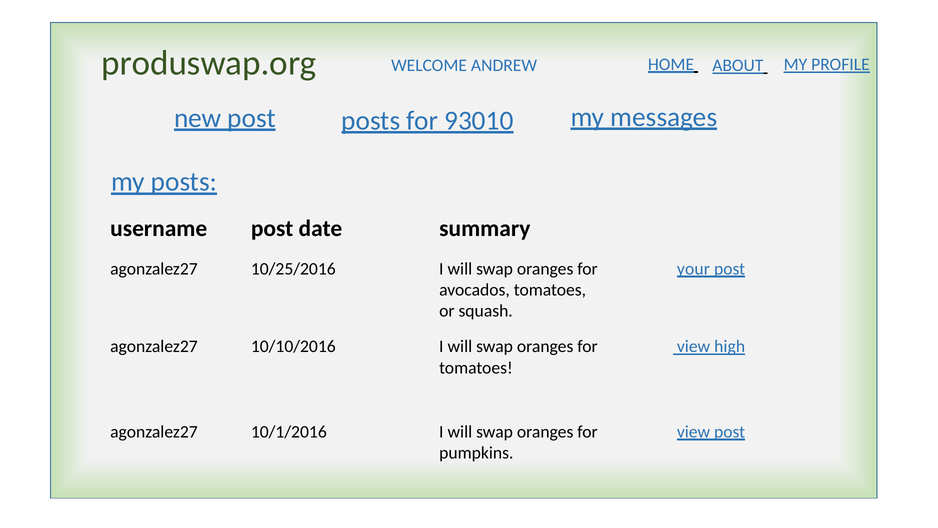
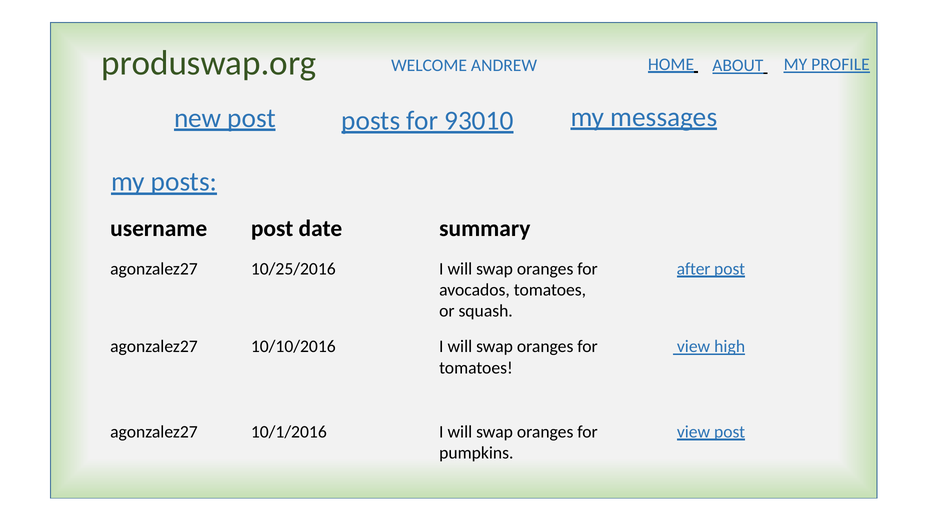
your: your -> after
